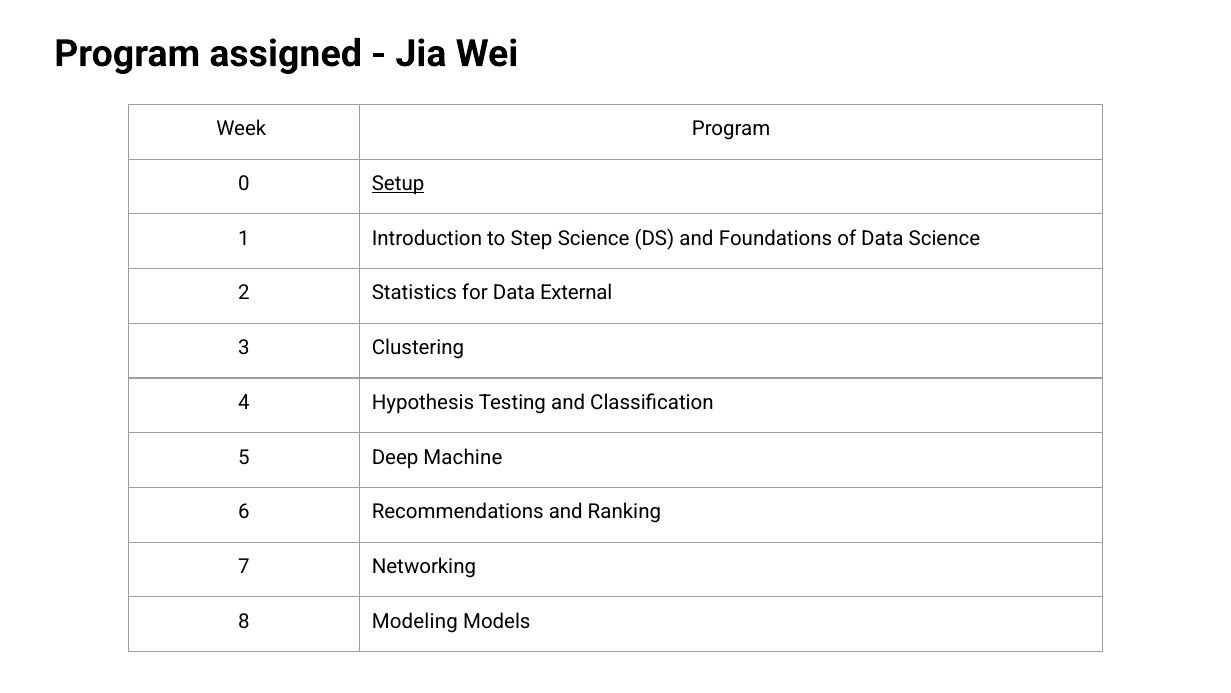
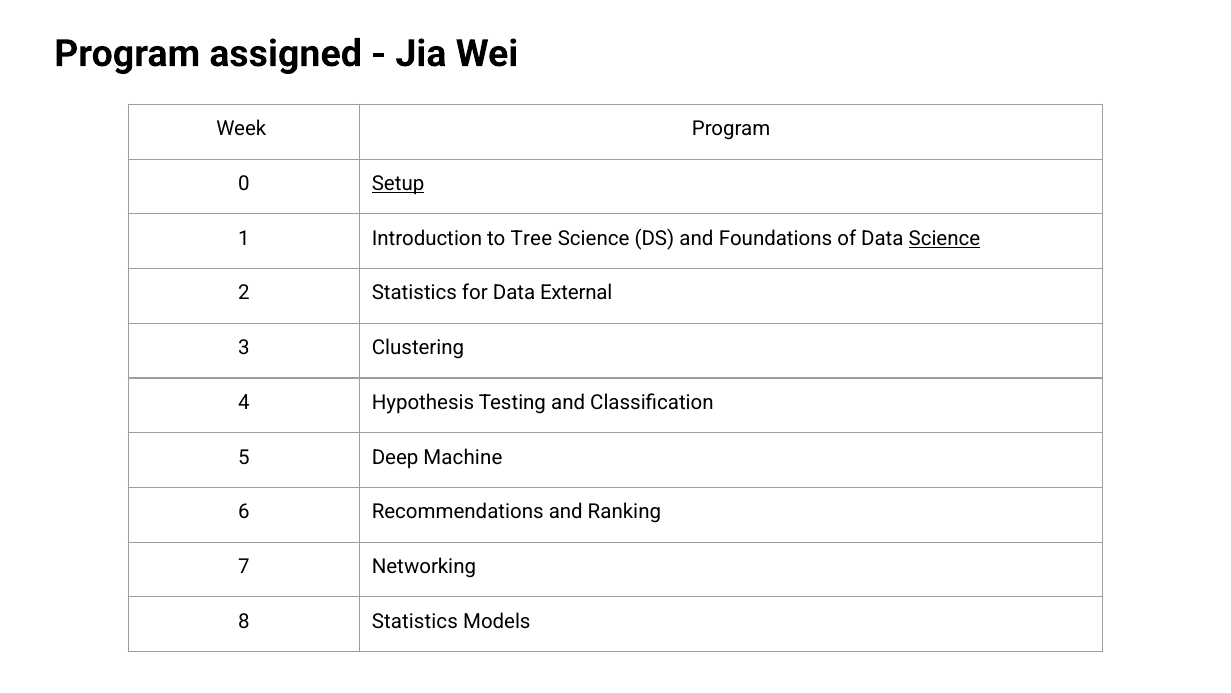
Step: Step -> Tree
Science at (944, 238) underline: none -> present
8 Modeling: Modeling -> Statistics
